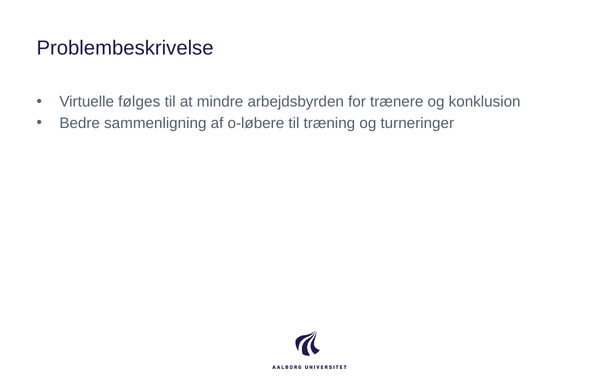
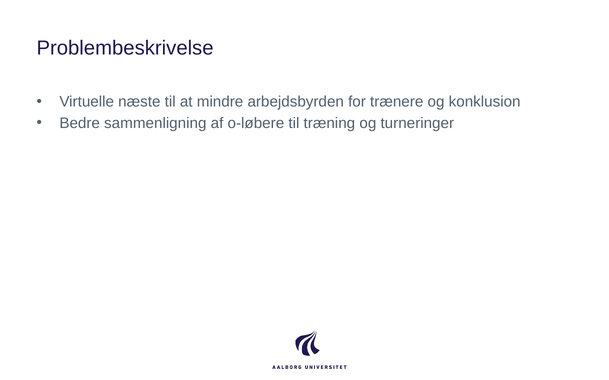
følges: følges -> næste
